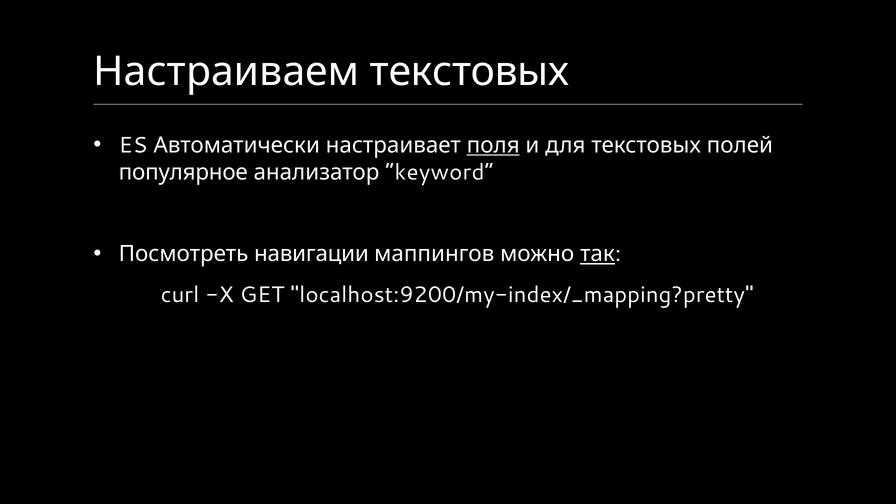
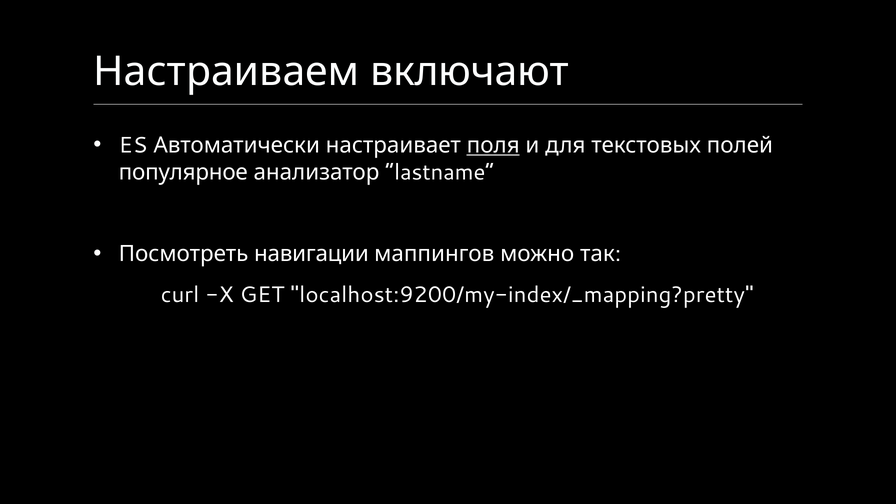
Настраиваем текстовых: текстовых -> включают
keyword: keyword -> lastname
так underline: present -> none
